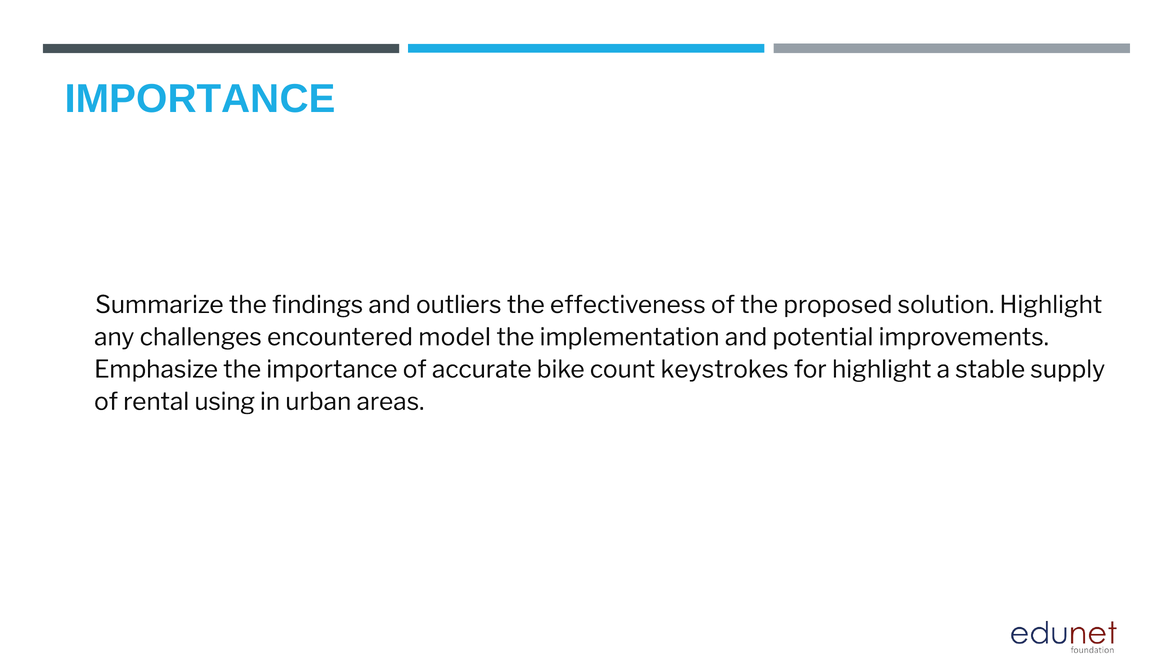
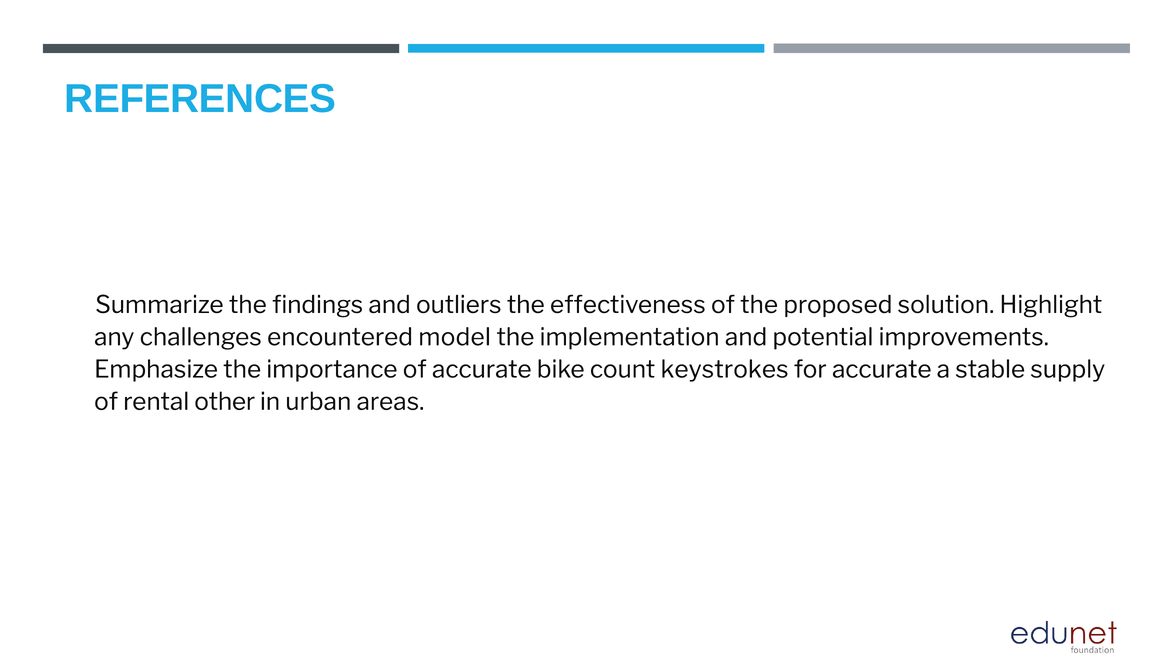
IMPORTANCE at (200, 99): IMPORTANCE -> REFERENCES
for highlight: highlight -> accurate
using: using -> other
